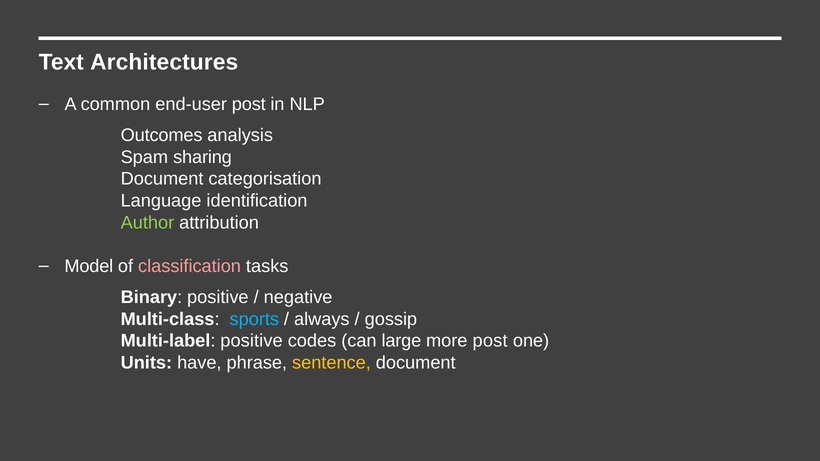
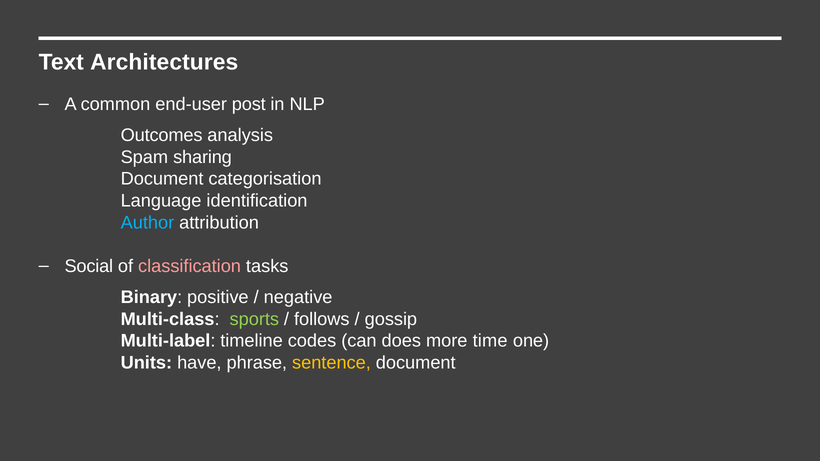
Author colour: light green -> light blue
Model: Model -> Social
sports colour: light blue -> light green
always: always -> follows
Multi-label positive: positive -> timeline
large: large -> does
more post: post -> time
